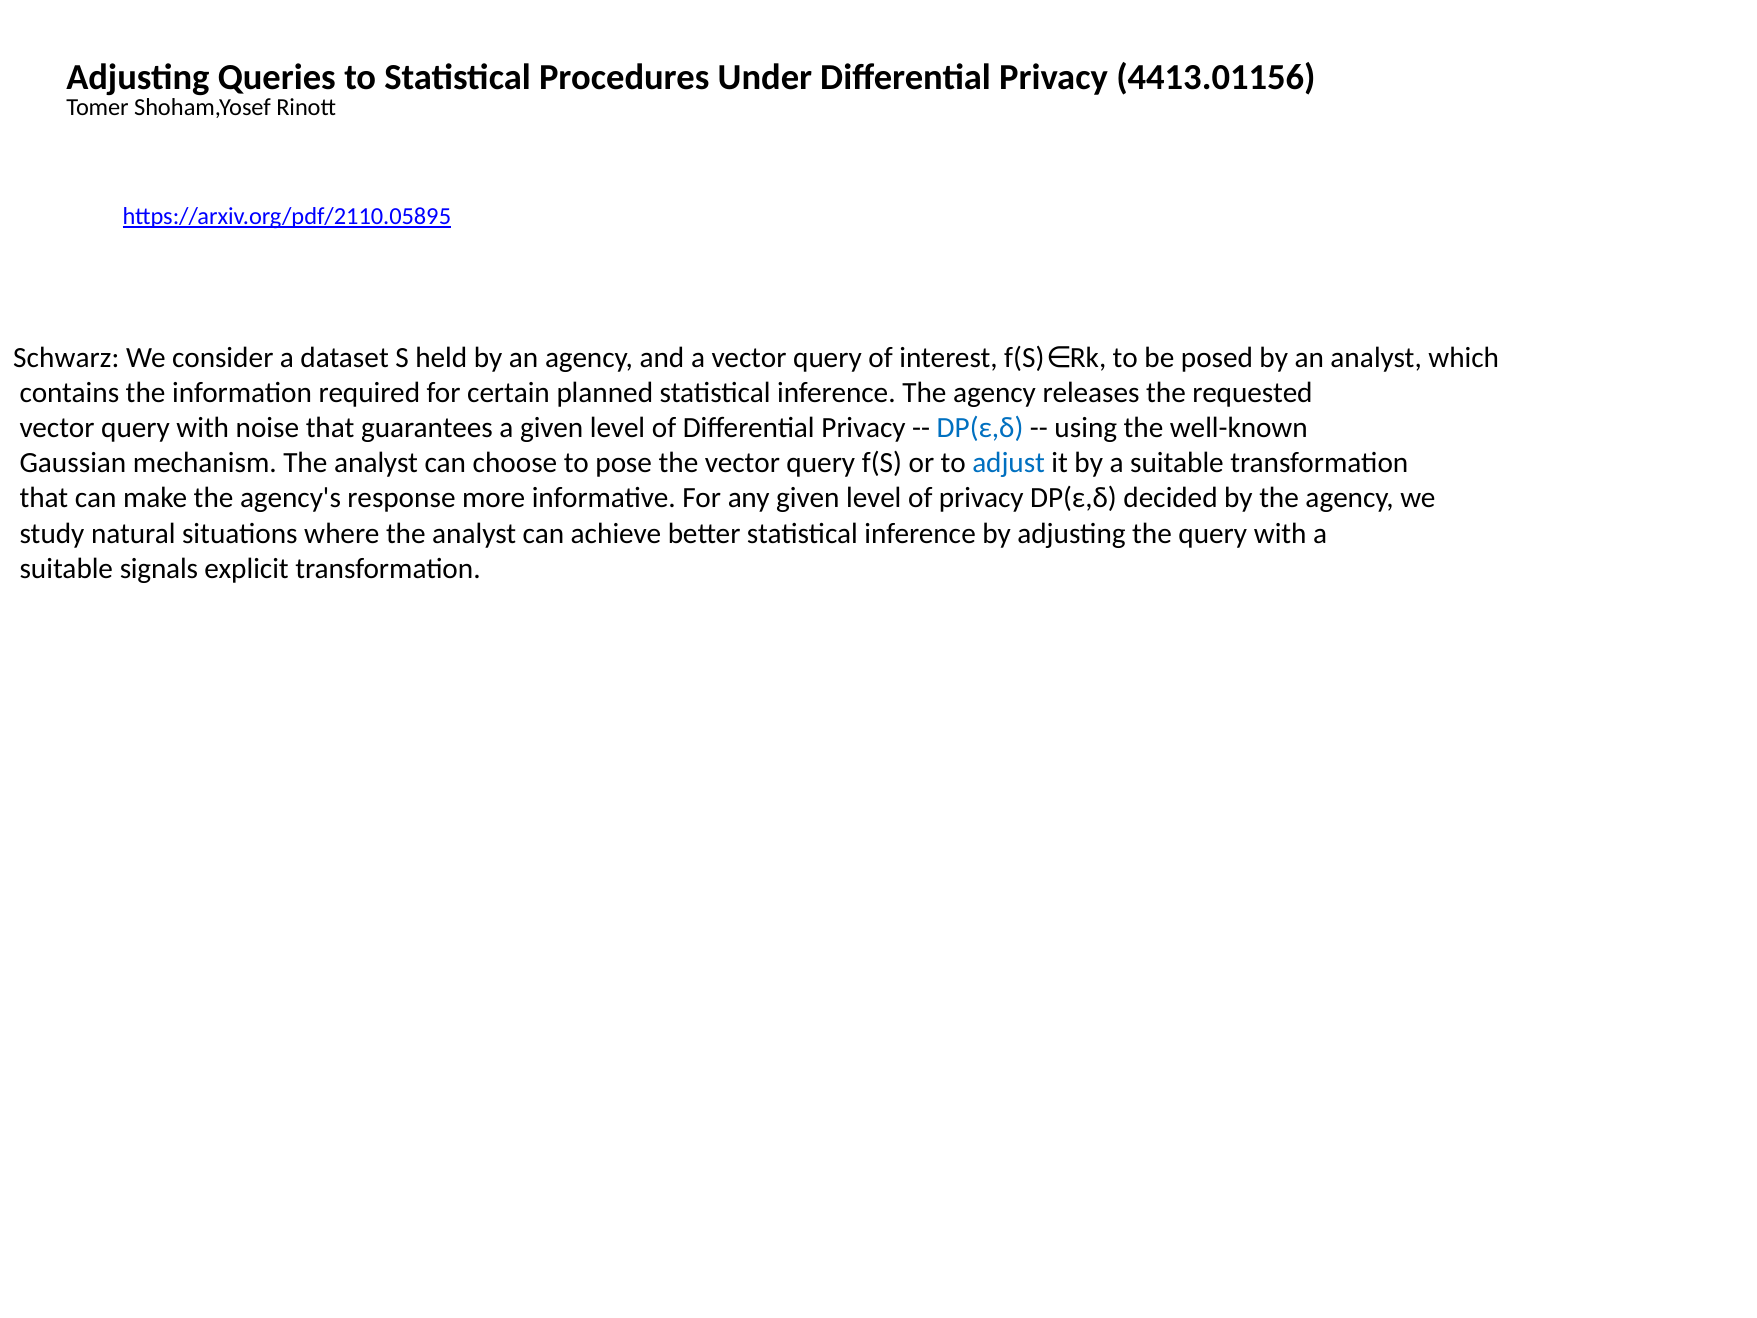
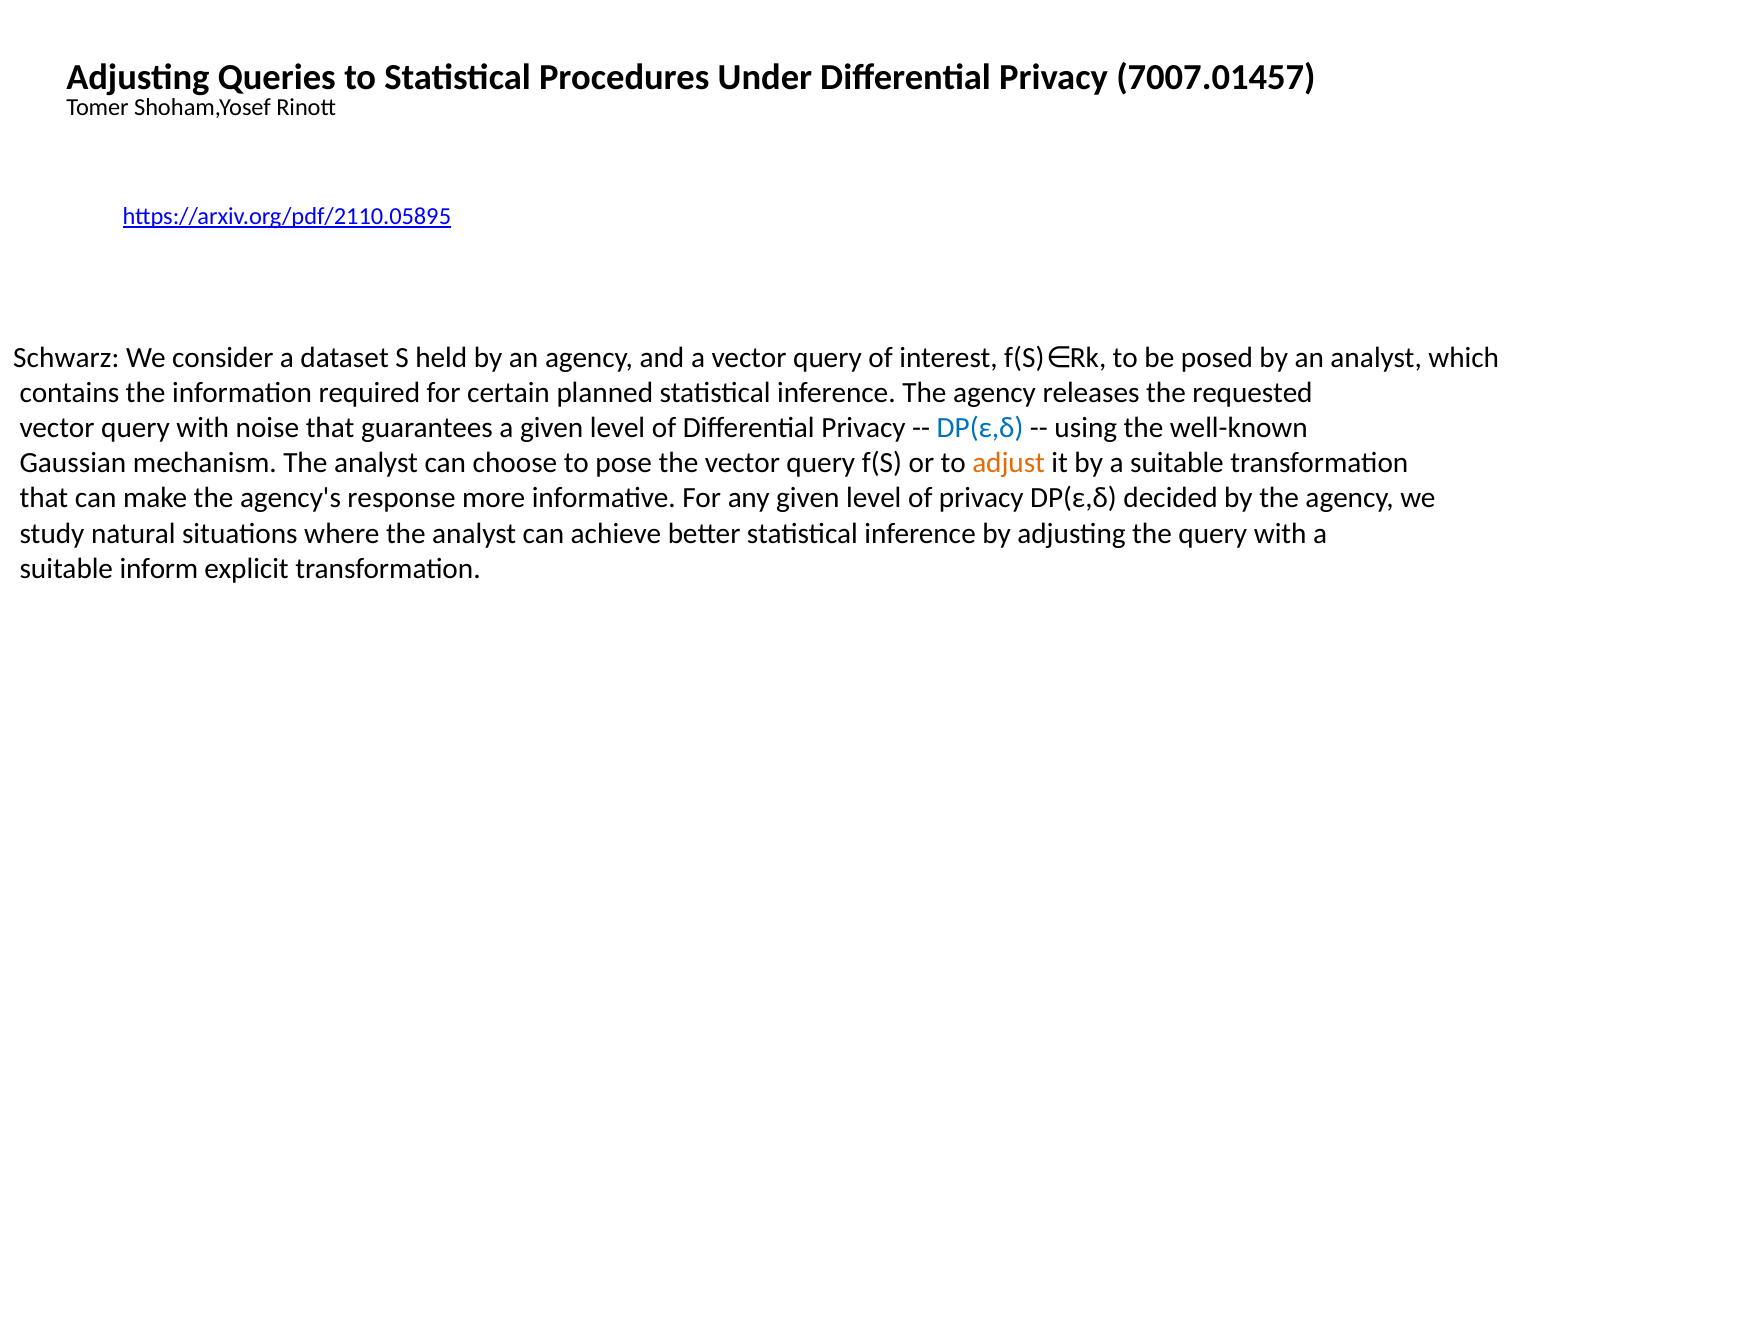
4413.01156: 4413.01156 -> 7007.01457
adjust colour: blue -> orange
signals: signals -> inform
